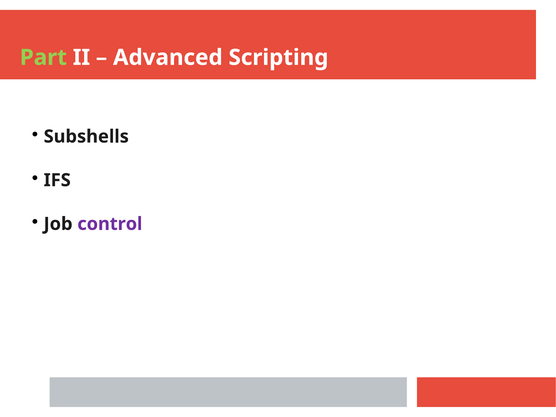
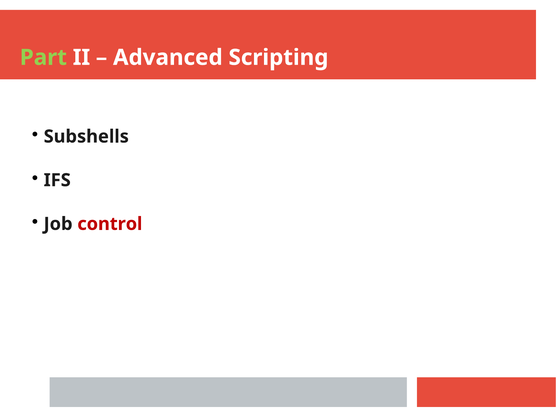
control colour: purple -> red
